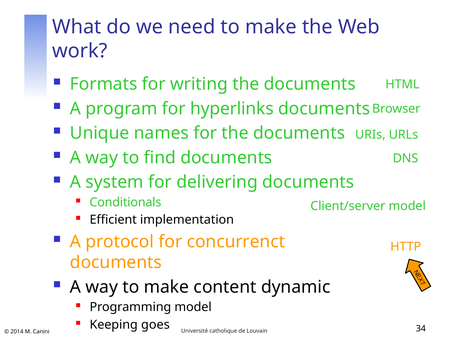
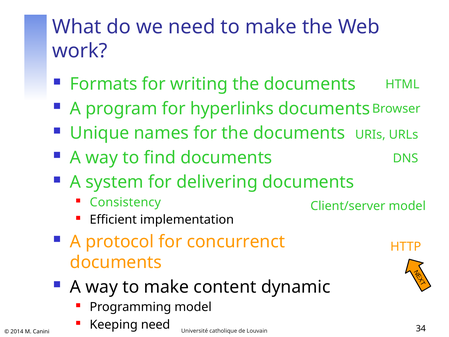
Conditionals: Conditionals -> Consistency
Keeping goes: goes -> need
